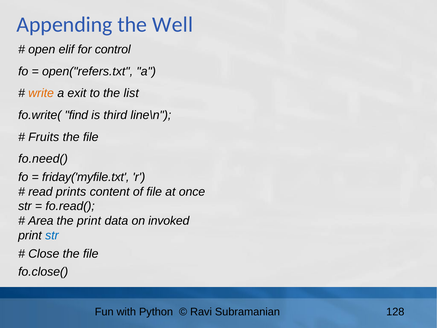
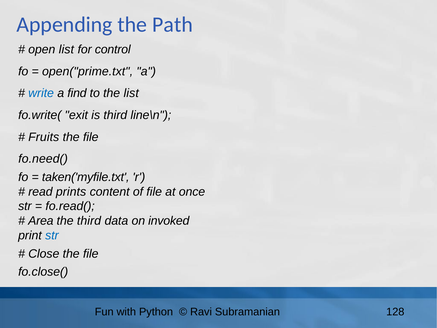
Well: Well -> Path
open elif: elif -> list
open("refers.txt: open("refers.txt -> open("prime.txt
write colour: orange -> blue
exit: exit -> find
find: find -> exit
friday('myfile.txt: friday('myfile.txt -> taken('myfile.txt
the print: print -> third
